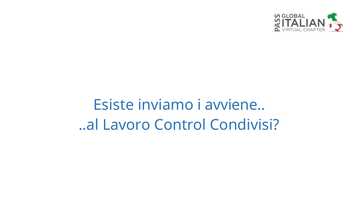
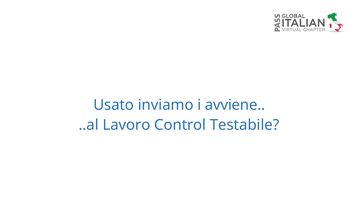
Esiste: Esiste -> Usato
Condivisi: Condivisi -> Testabile
